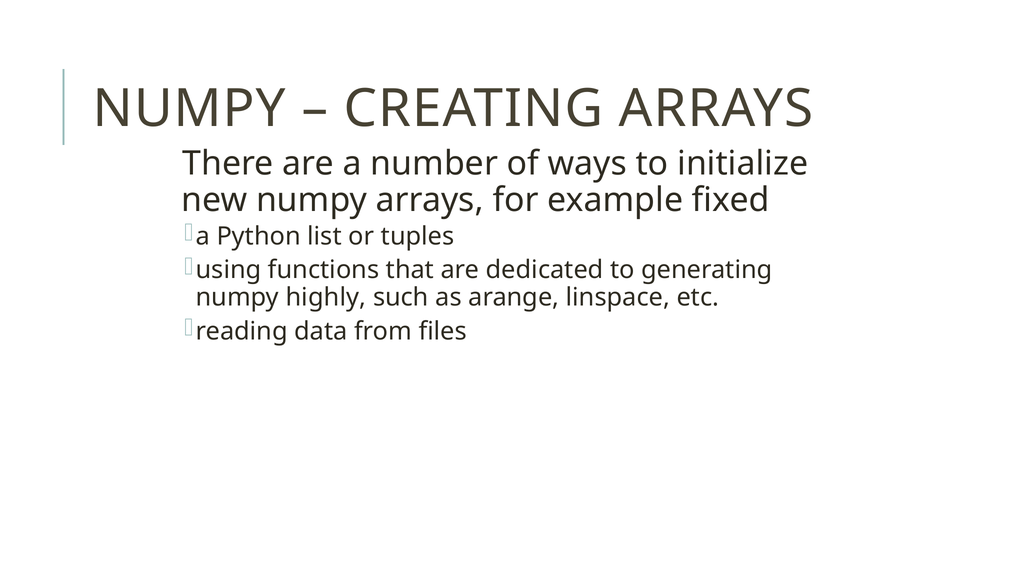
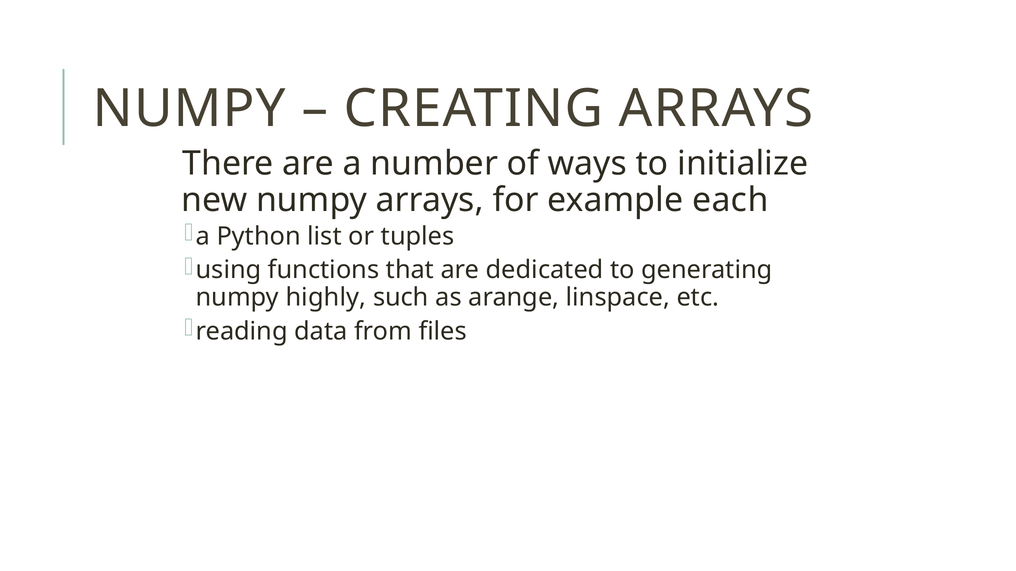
ﬁxed: ﬁxed -> each
